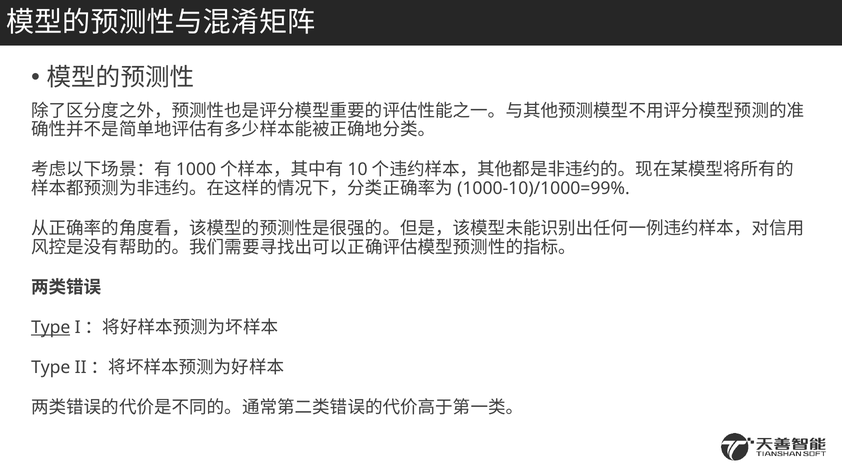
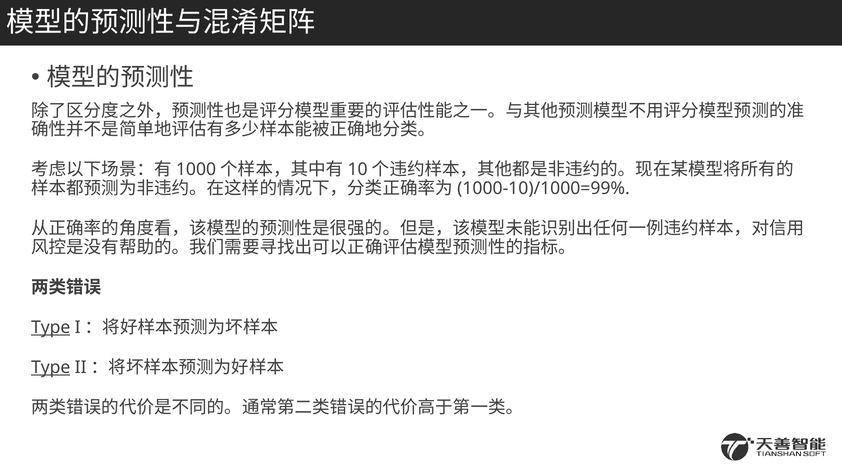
Type at (51, 367) underline: none -> present
